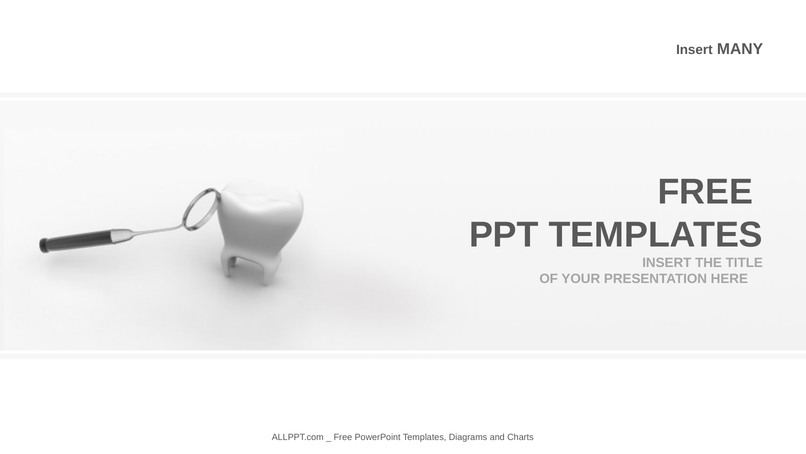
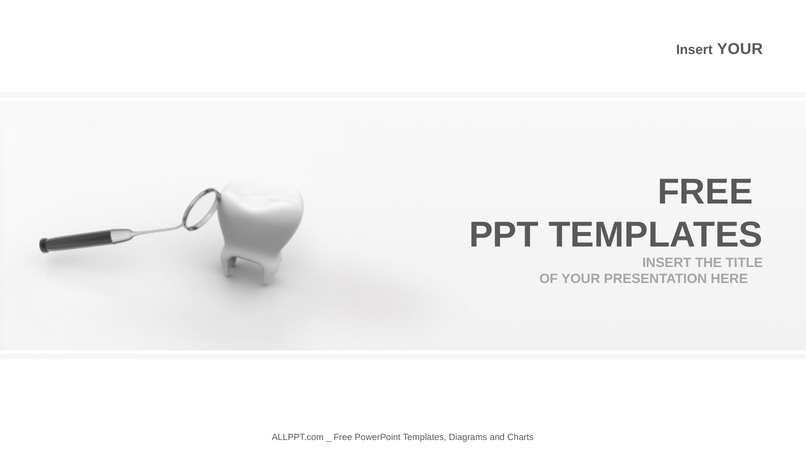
Insert MANY: MANY -> YOUR
